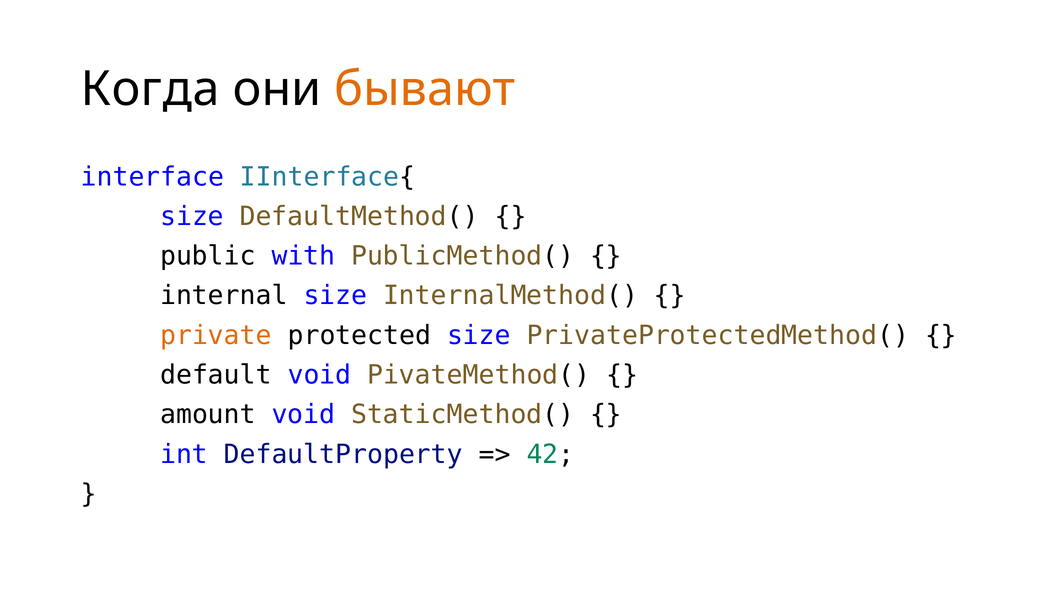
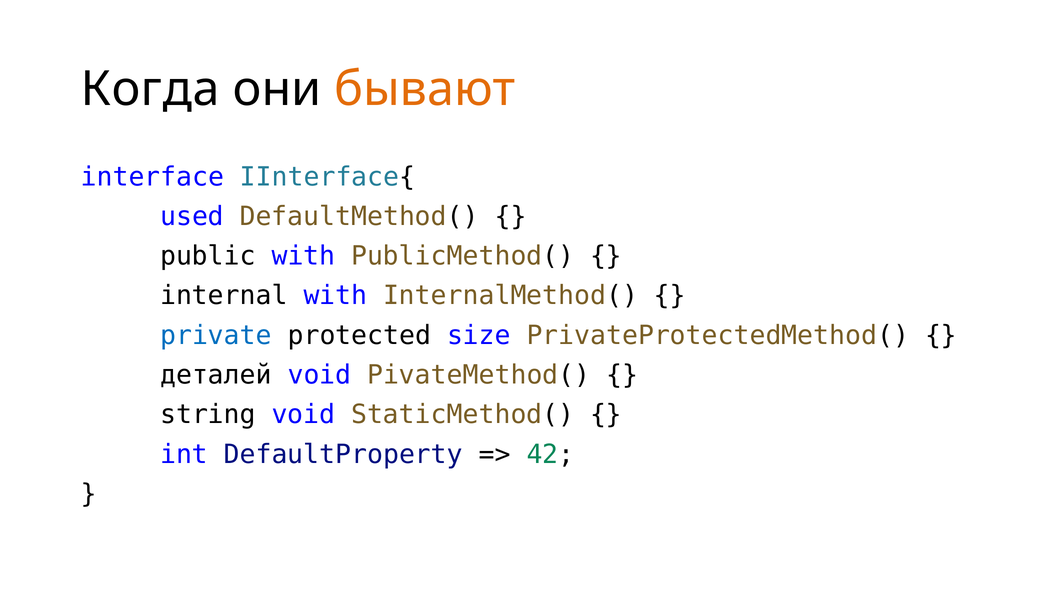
size at (192, 216): size -> used
internal size: size -> with
private colour: orange -> blue
default: default -> деталей
amount: amount -> string
